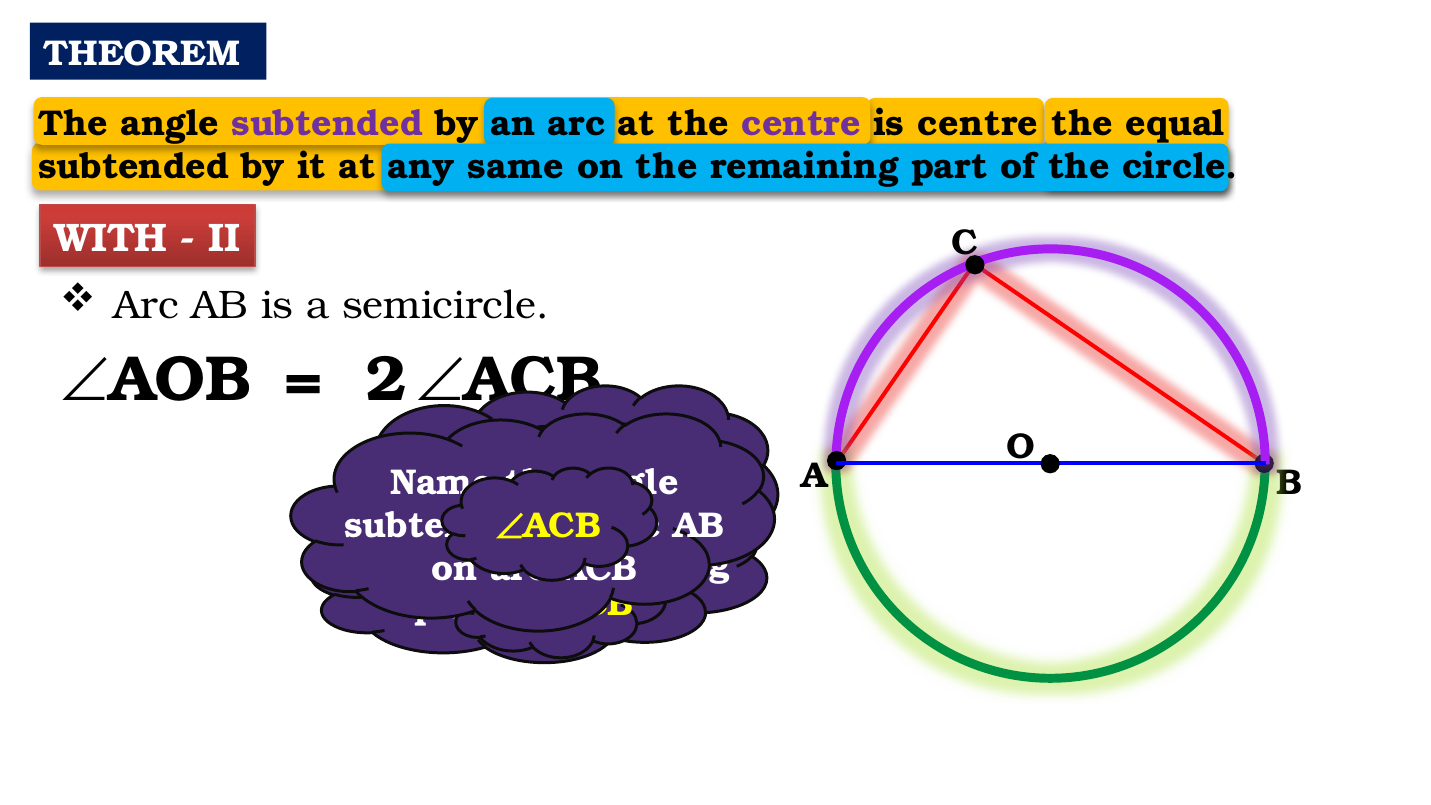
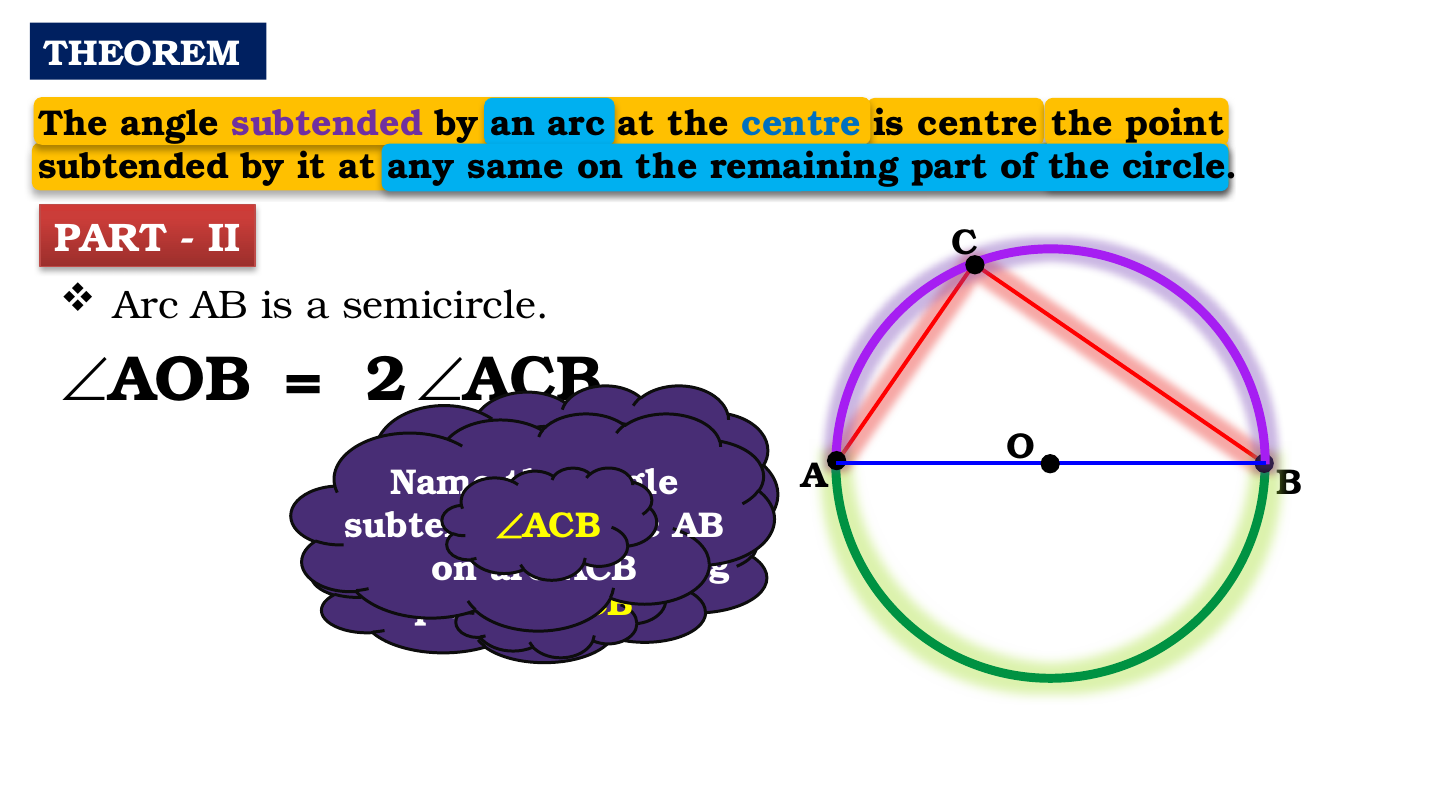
centre at (801, 123) colour: purple -> blue
equal: equal -> point
WITH at (111, 238): WITH -> PART
